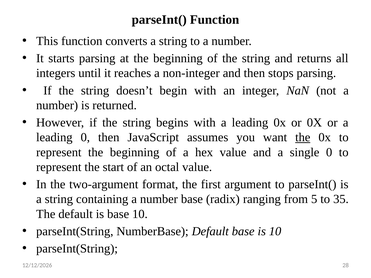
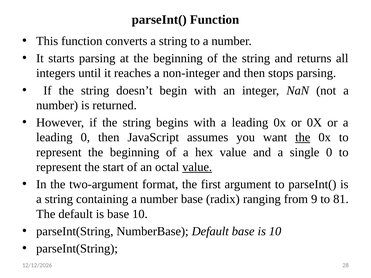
value at (197, 167) underline: none -> present
5: 5 -> 9
35: 35 -> 81
